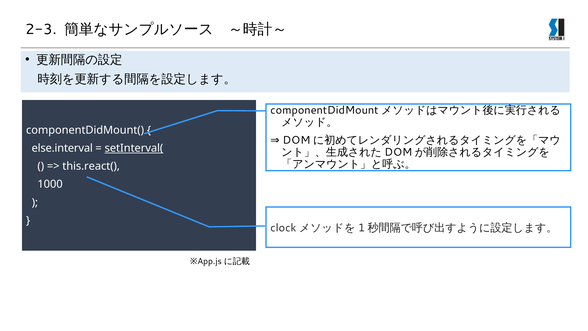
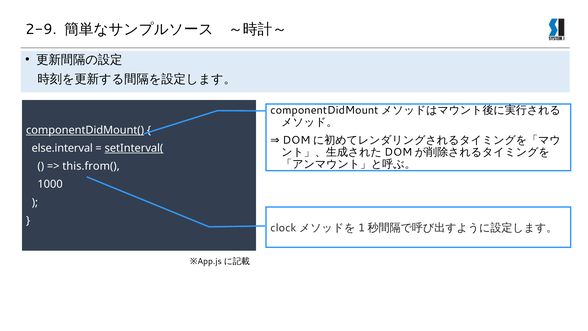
2-3: 2-3 -> 2-9
componentDidMount( underline: none -> present
this.react(: this.react( -> this.from(
